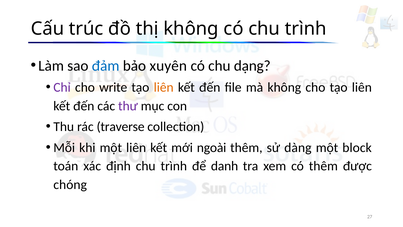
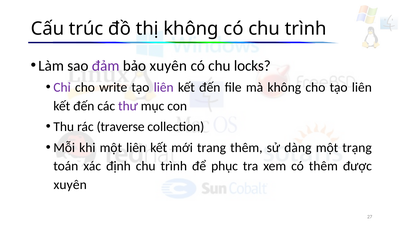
đảm colour: blue -> purple
dạng: dạng -> locks
liên at (164, 87) colour: orange -> purple
ngoài: ngoài -> trang
block: block -> trạng
danh: danh -> phục
chóng at (70, 184): chóng -> xuyên
